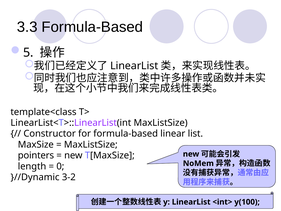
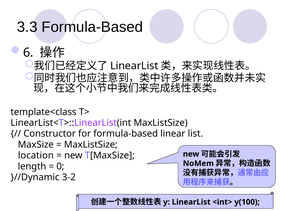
5: 5 -> 6
pointers: pointers -> location
